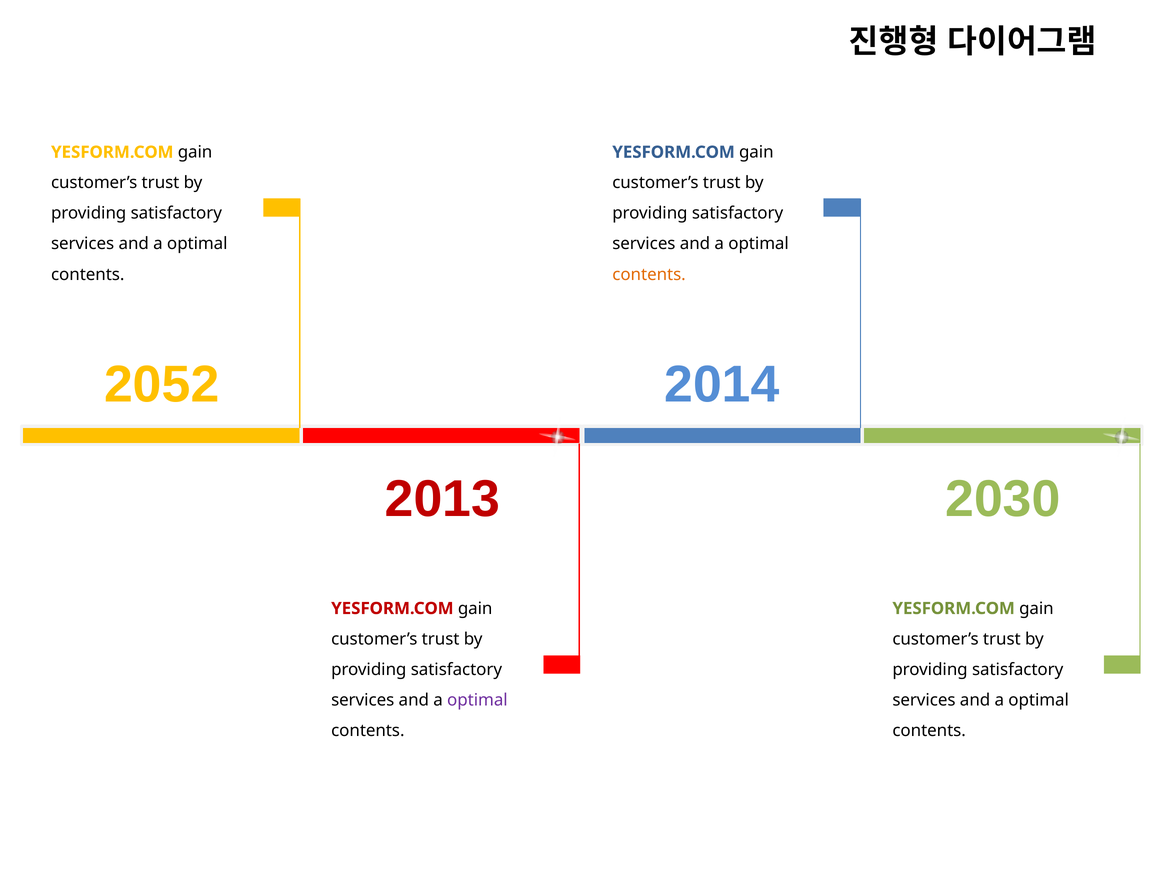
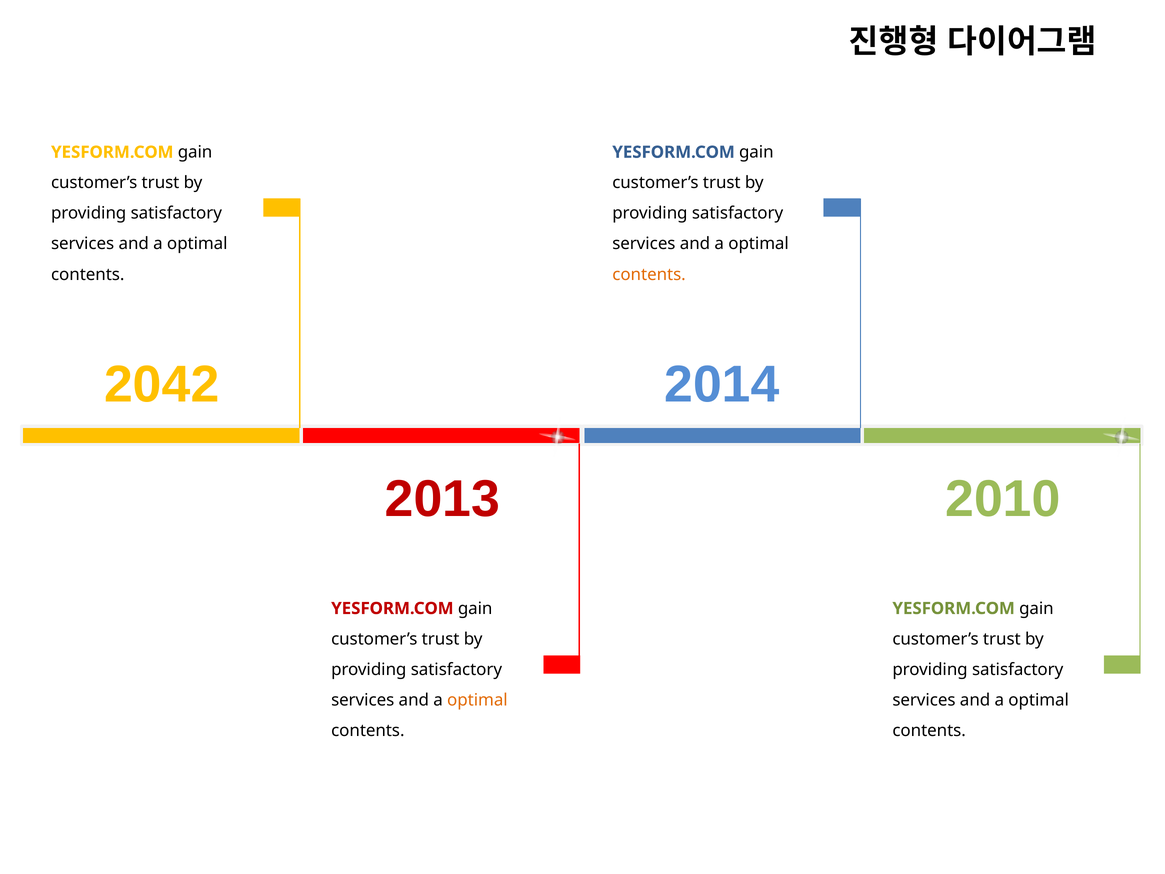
2052: 2052 -> 2042
2030: 2030 -> 2010
optimal at (477, 700) colour: purple -> orange
